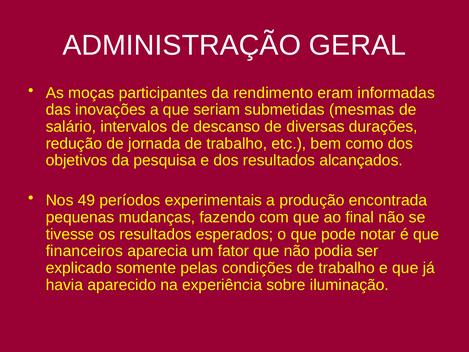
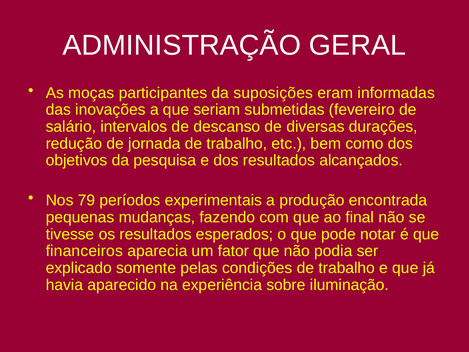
rendimento: rendimento -> suposições
mesmas: mesmas -> fevereiro
49: 49 -> 79
